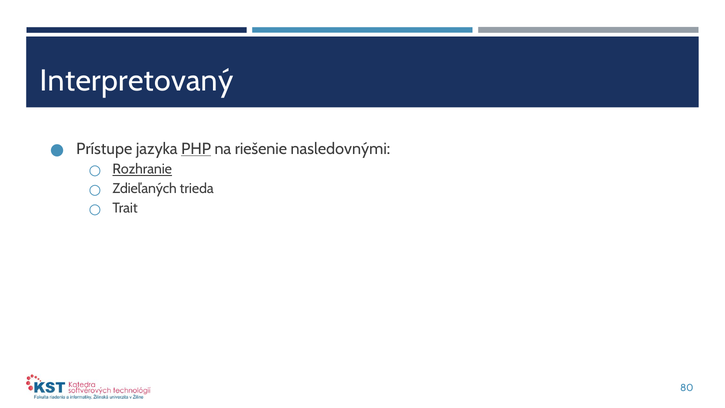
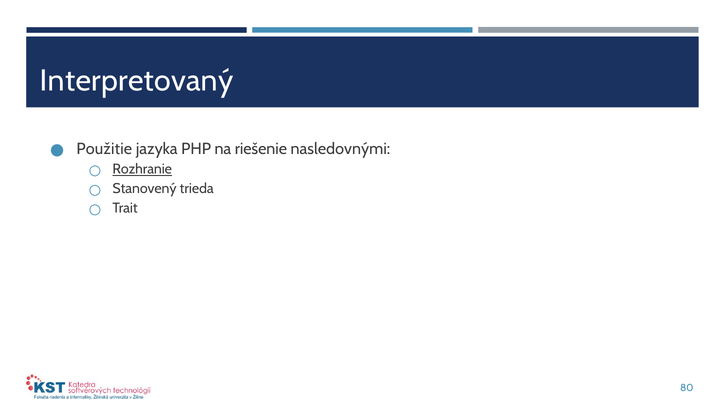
Prístupe: Prístupe -> Použitie
PHP underline: present -> none
Zdieľaných: Zdieľaných -> Stanovený
